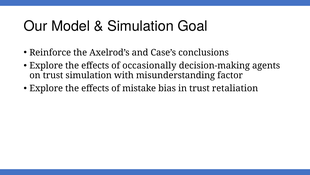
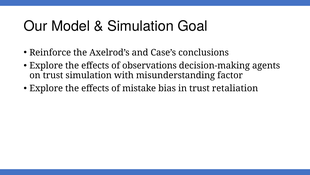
occasionally: occasionally -> observations
